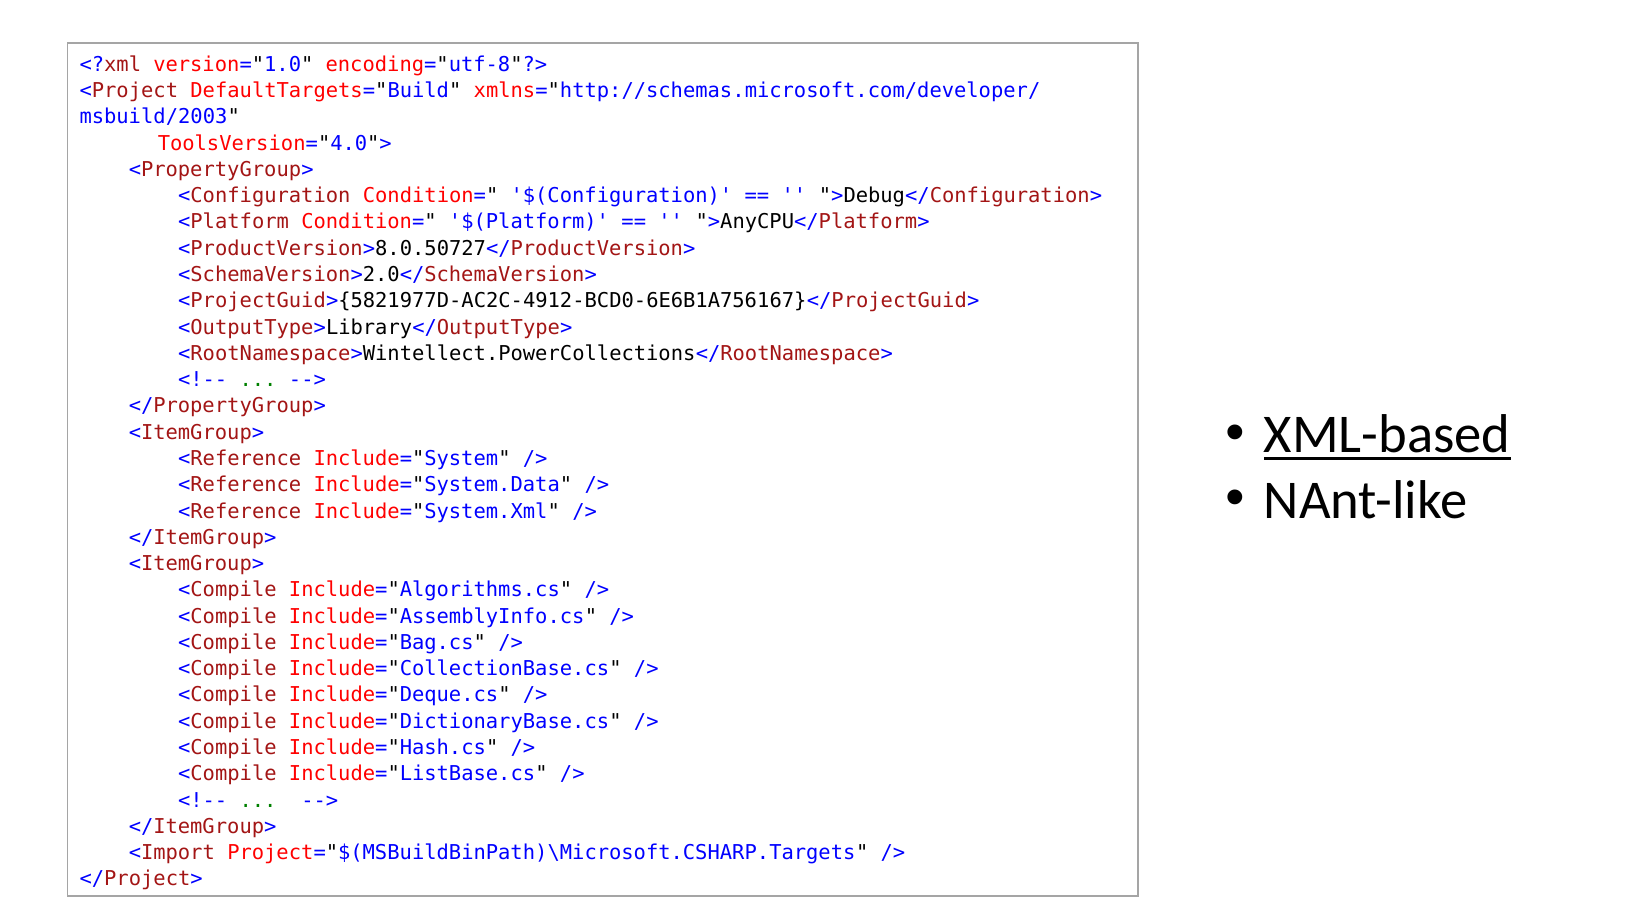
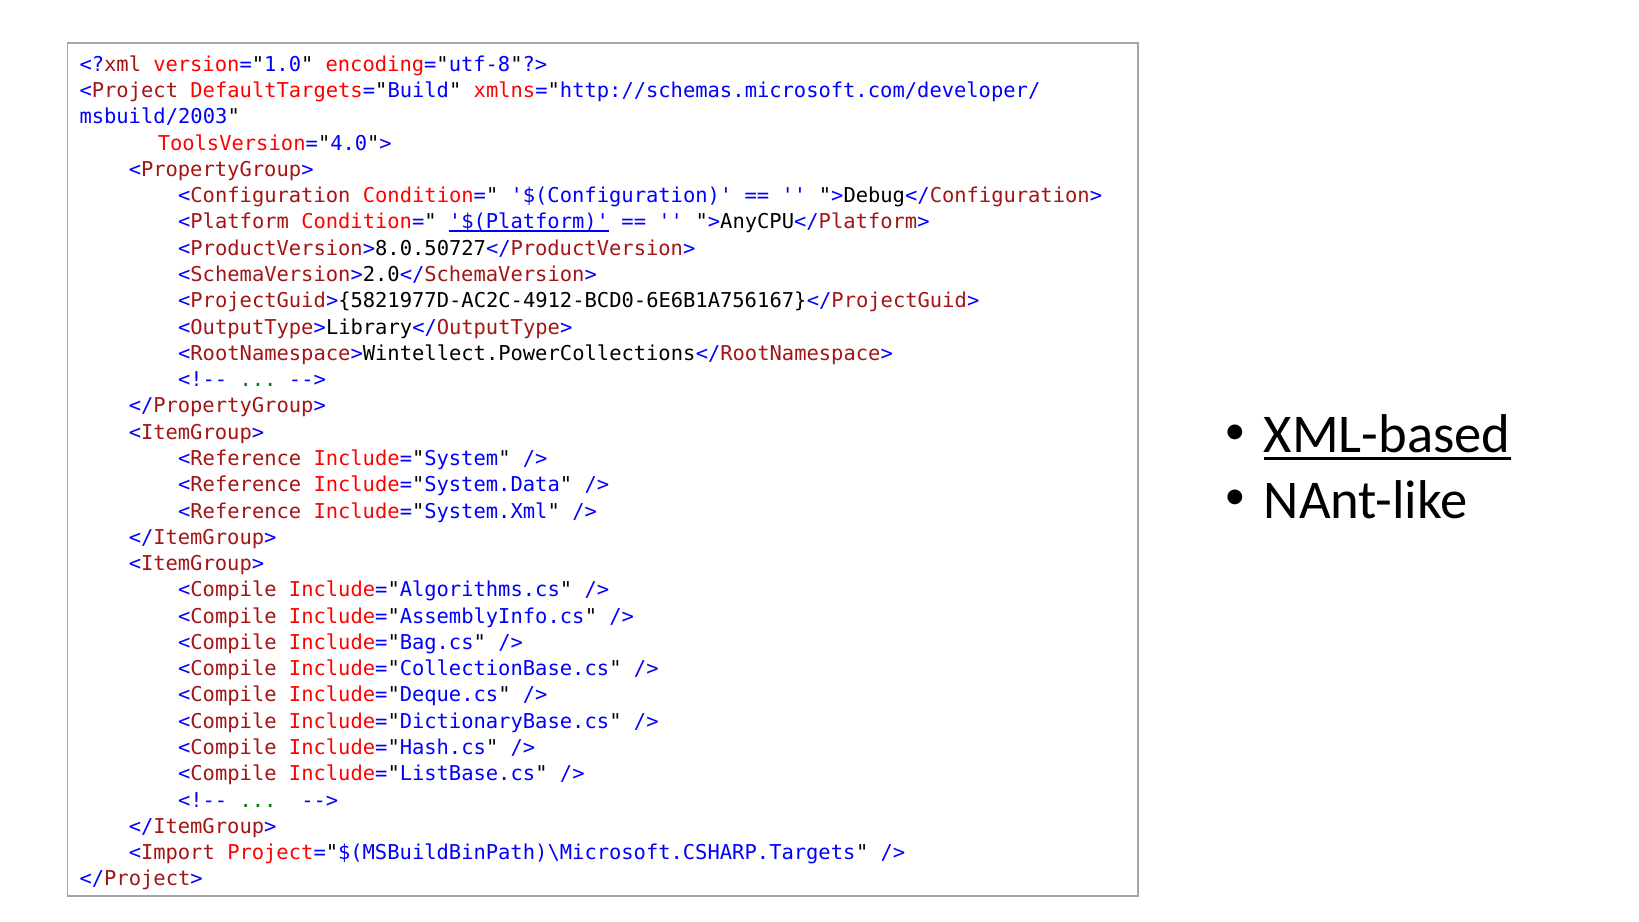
$(Platform underline: none -> present
